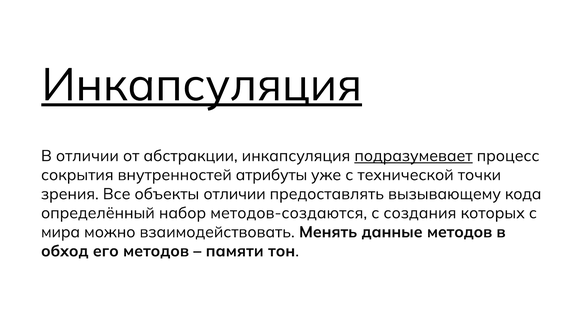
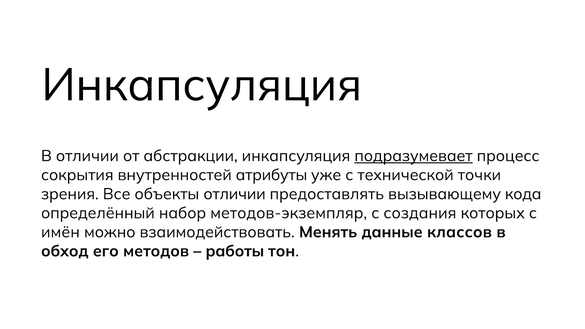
Инкапсуляция at (202, 85) underline: present -> none
методов-создаются: методов-создаются -> методов-экземпляр
мира: мира -> имён
данные методов: методов -> классов
памяти: памяти -> работы
